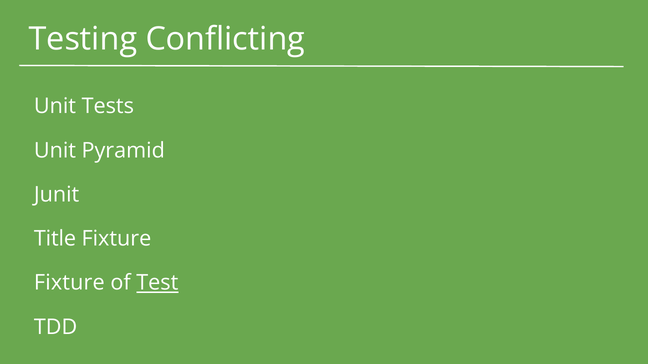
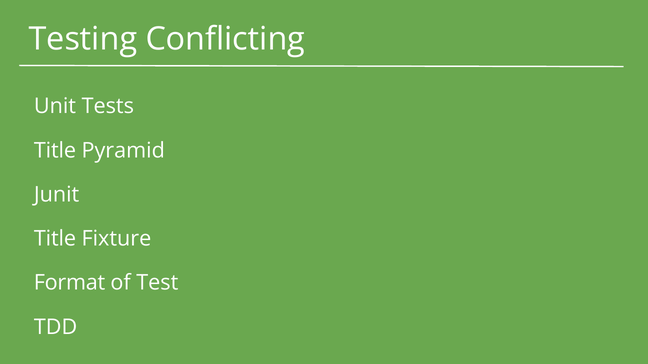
Unit at (55, 151): Unit -> Title
Fixture at (69, 283): Fixture -> Format
Test underline: present -> none
